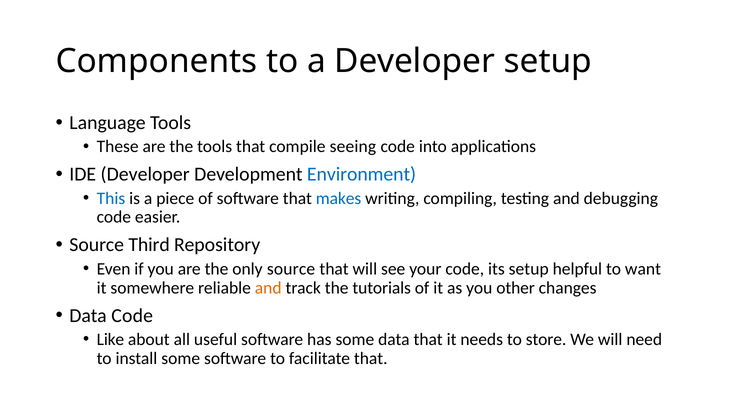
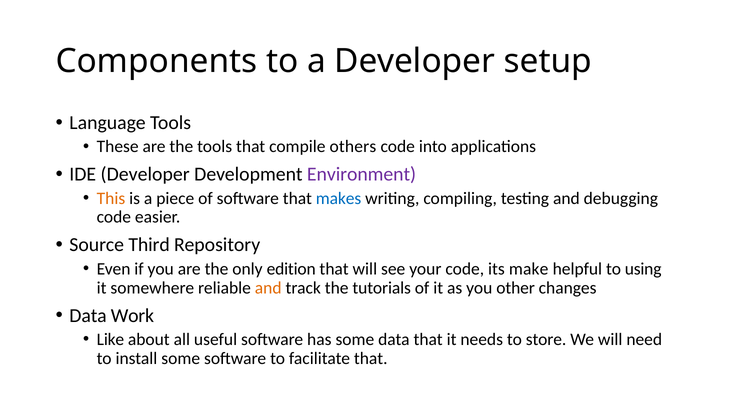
seeing: seeing -> others
Environment colour: blue -> purple
This colour: blue -> orange
only source: source -> edition
its setup: setup -> make
want: want -> using
Data Code: Code -> Work
